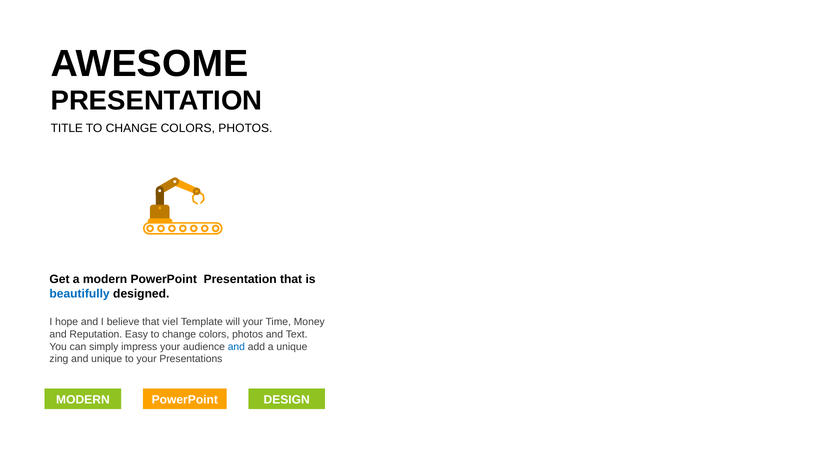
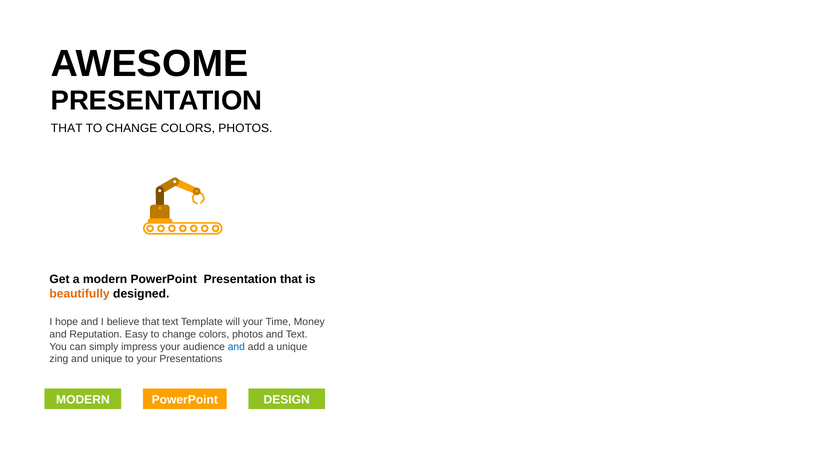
TITLE at (67, 129): TITLE -> THAT
beautifully at (80, 294) colour: blue -> orange
that viel: viel -> text
